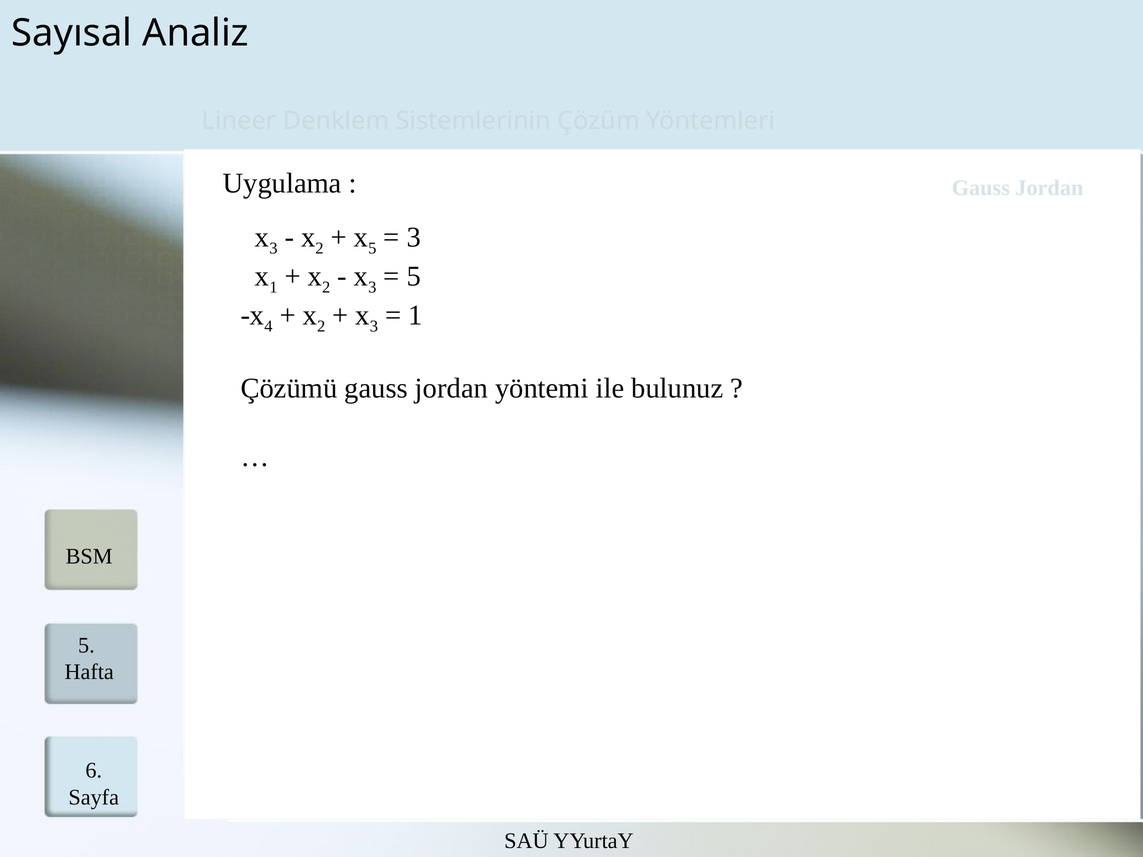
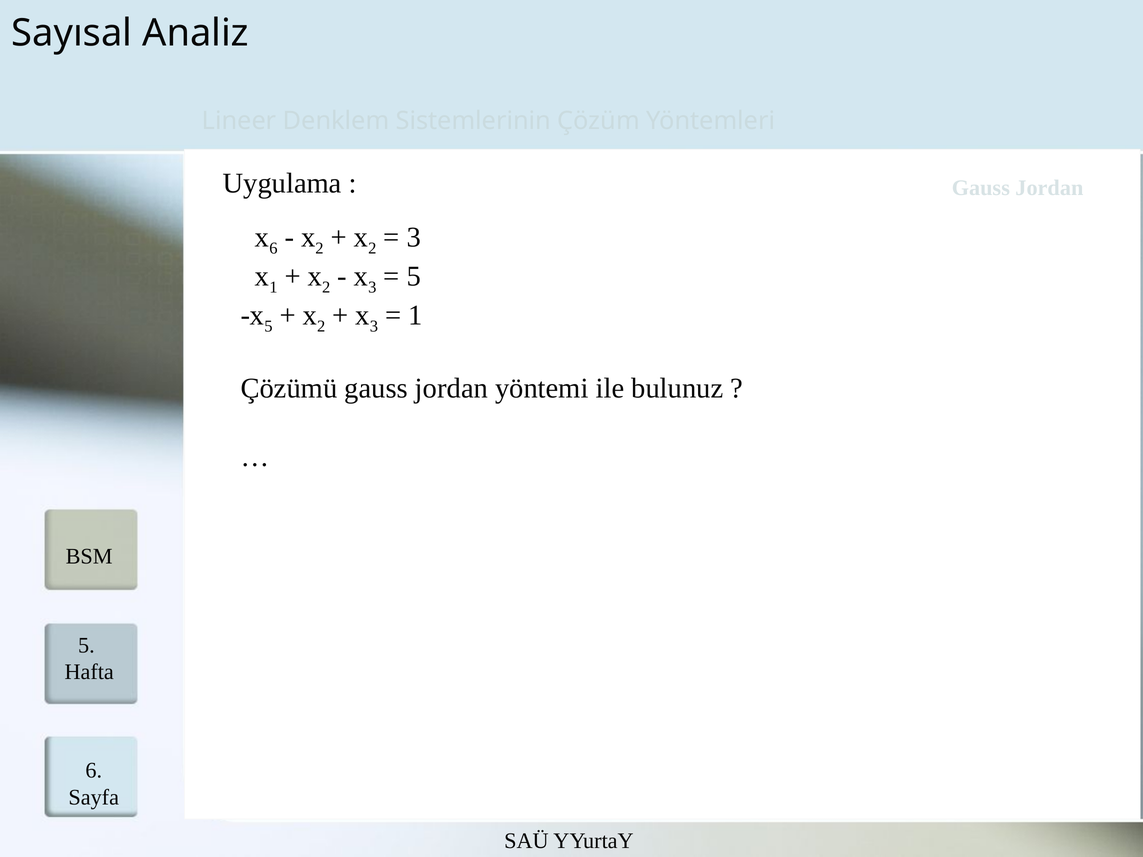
3 at (273, 248): 3 -> 6
5 at (372, 248): 5 -> 2
4 at (268, 326): 4 -> 5
